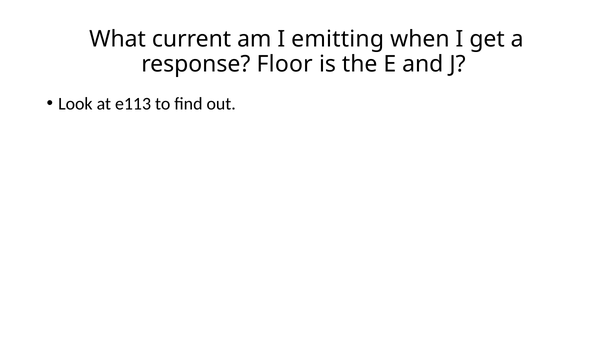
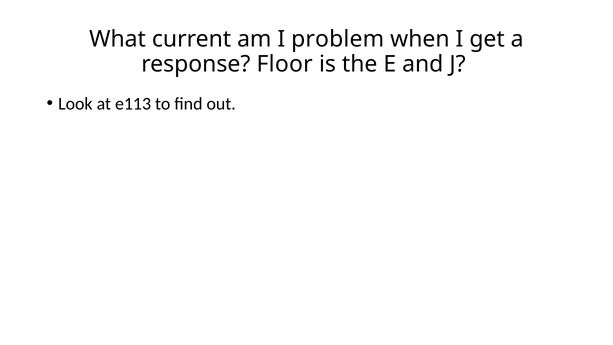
emitting: emitting -> problem
